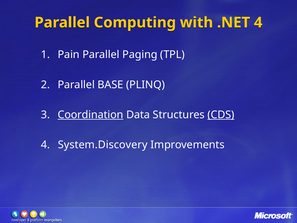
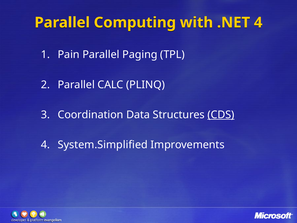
BASE: BASE -> CALC
Coordination underline: present -> none
System.Discovery: System.Discovery -> System.Simplified
